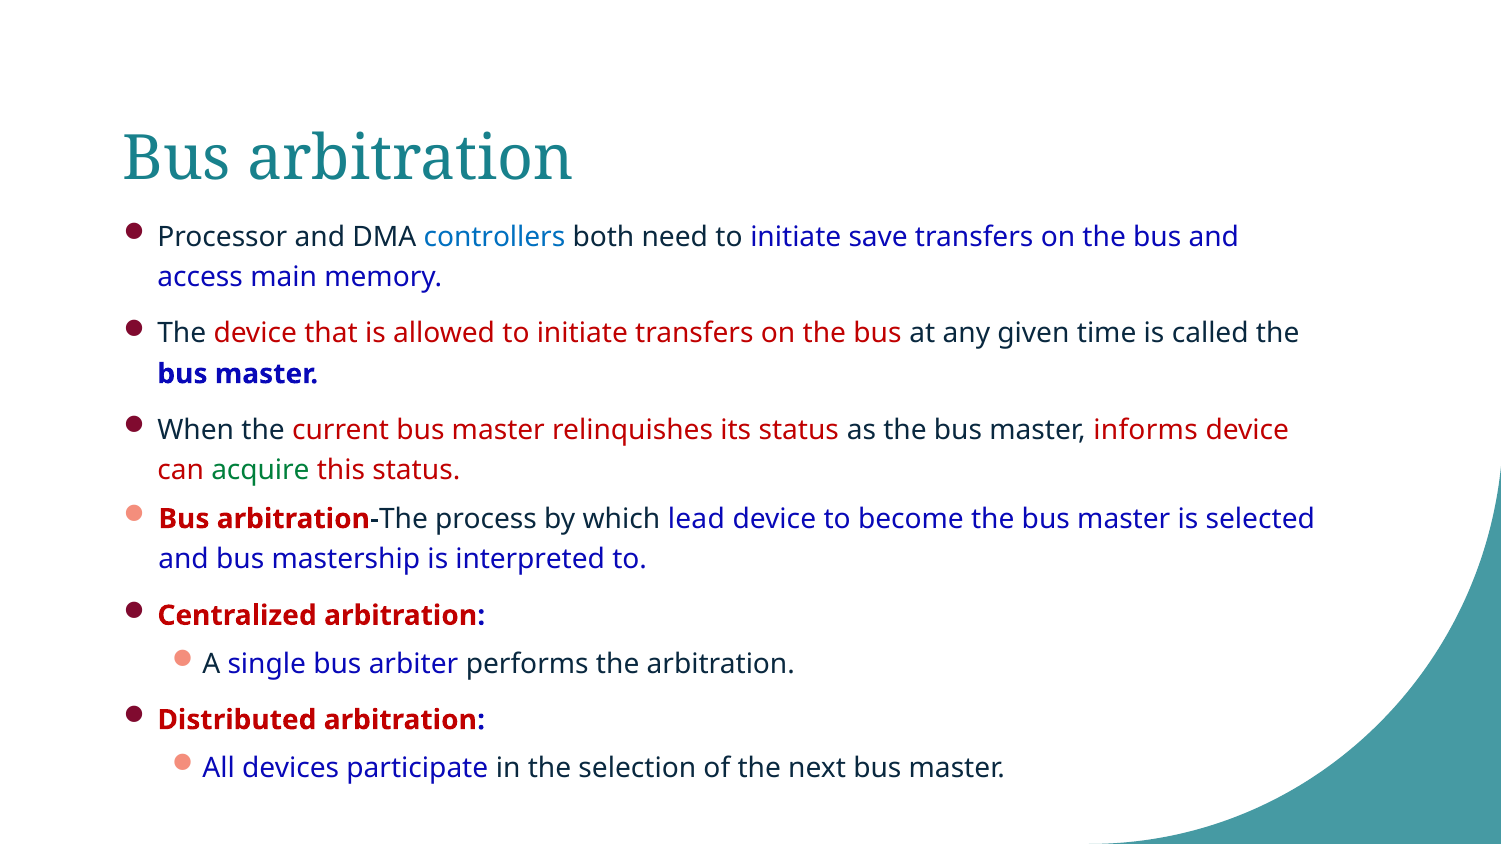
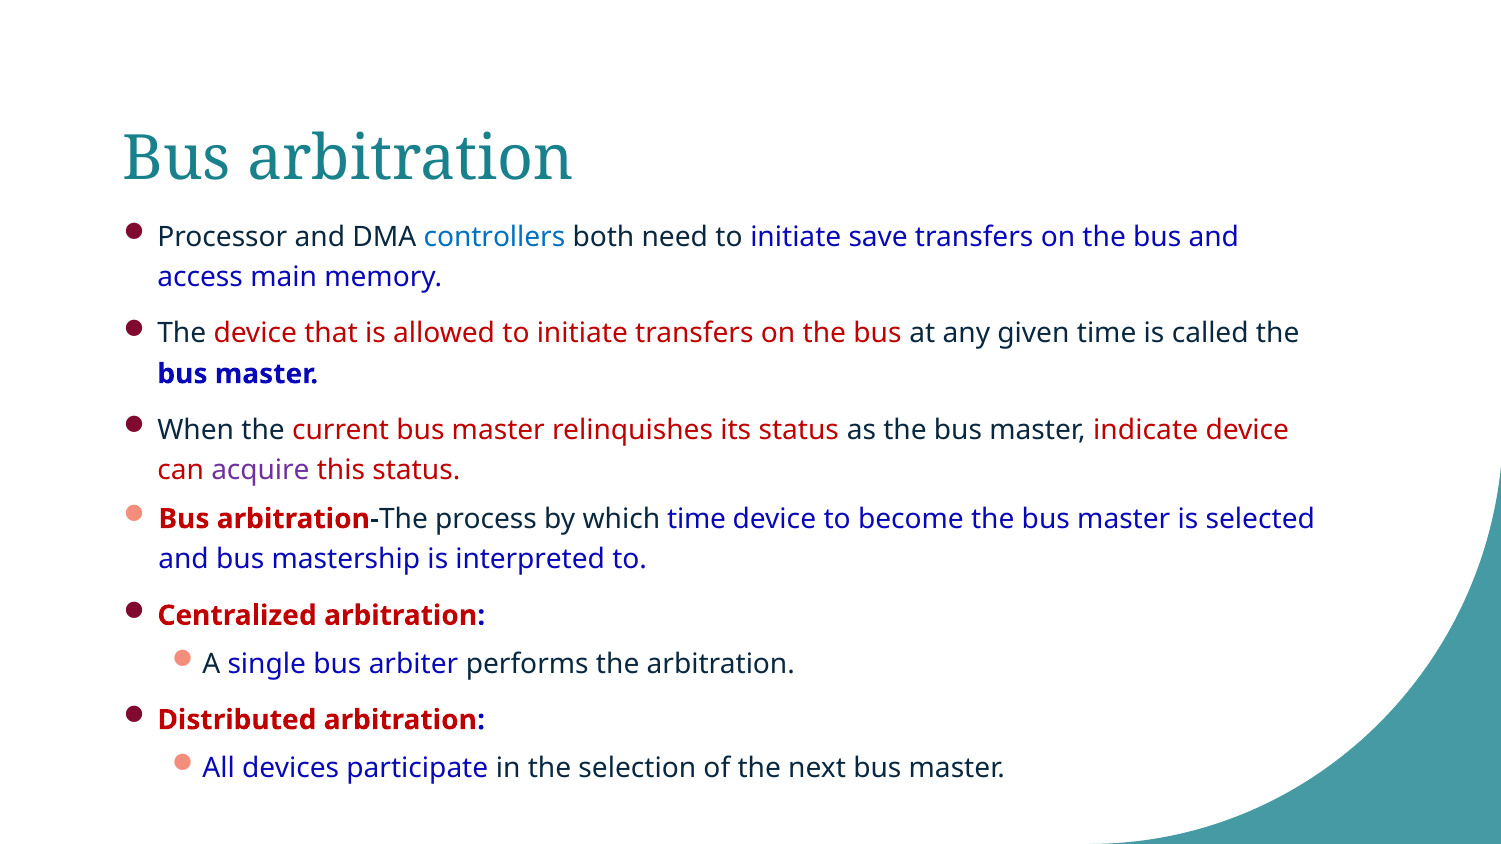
informs: informs -> indicate
acquire colour: green -> purple
which lead: lead -> time
